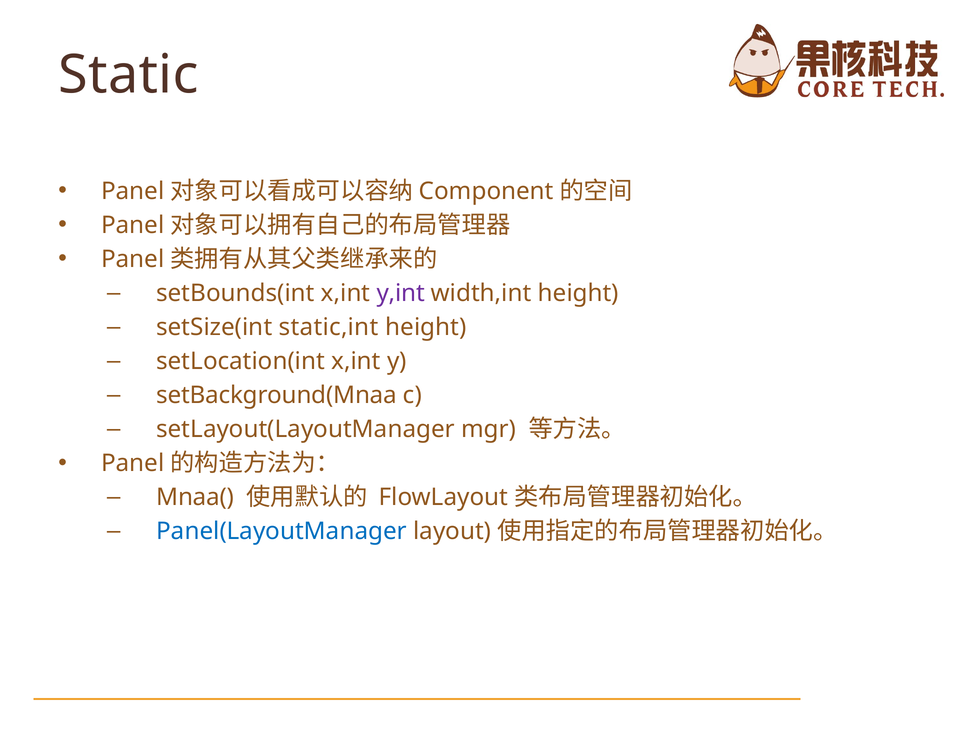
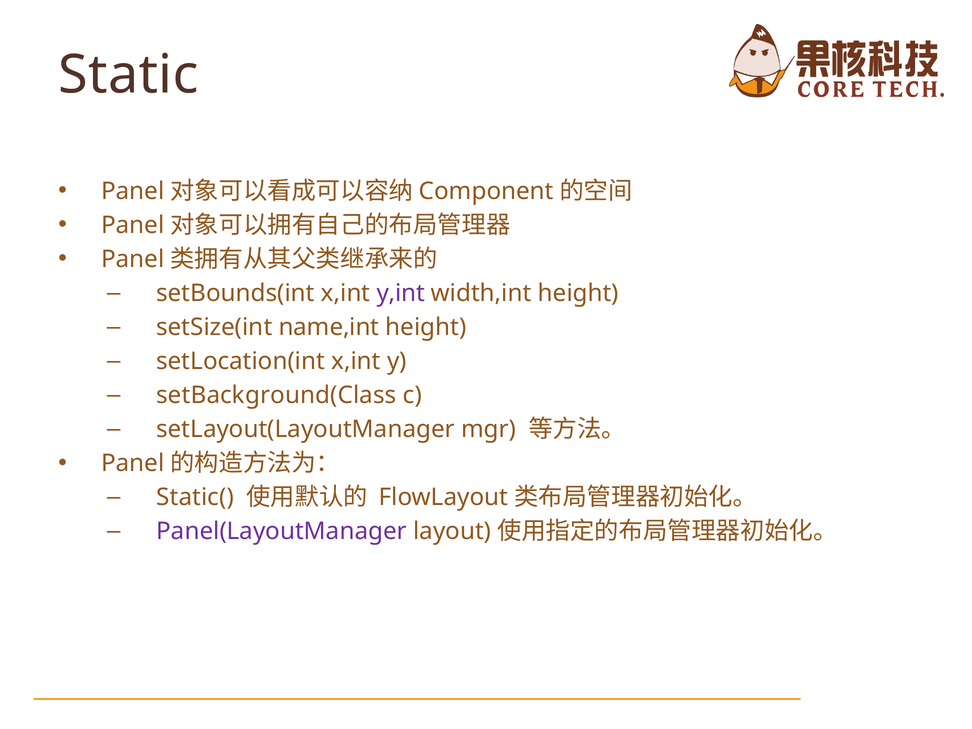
static,int: static,int -> name,int
setBackground(Mnaa: setBackground(Mnaa -> setBackground(Class
Mnaa(: Mnaa( -> Static(
Panel(LayoutManager colour: blue -> purple
